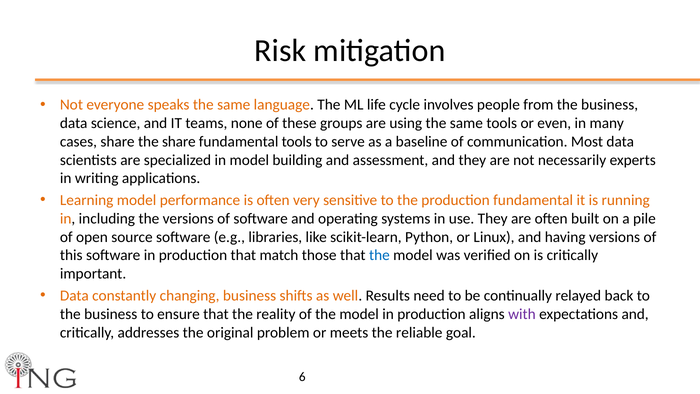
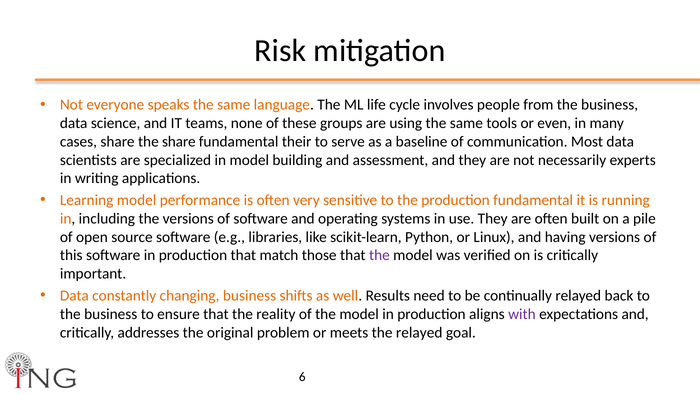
fundamental tools: tools -> their
the at (379, 255) colour: blue -> purple
the reliable: reliable -> relayed
